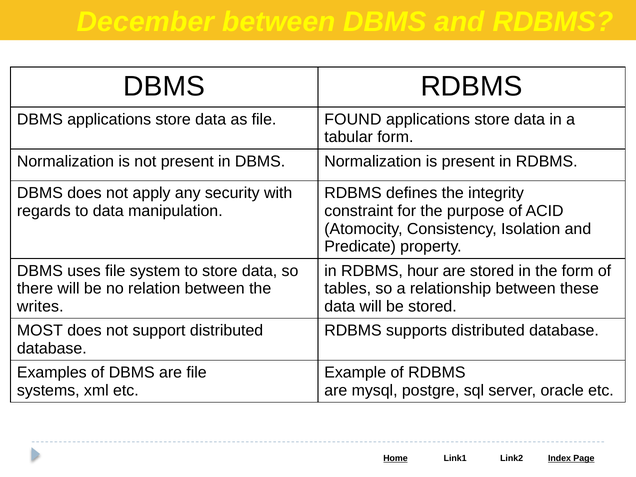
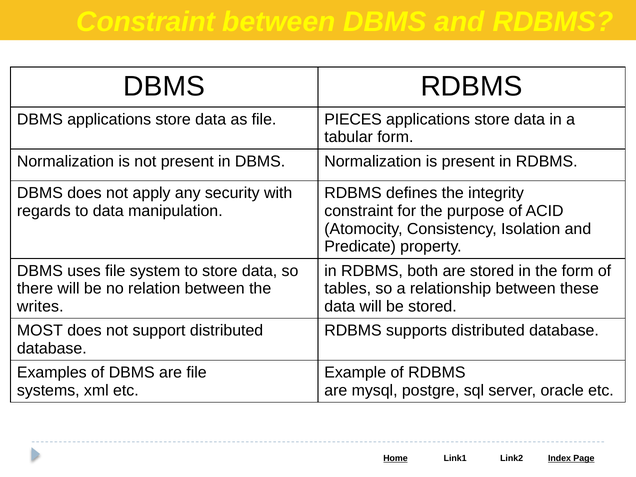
December at (146, 22): December -> Constraint
FOUND: FOUND -> PIECES
hour: hour -> both
